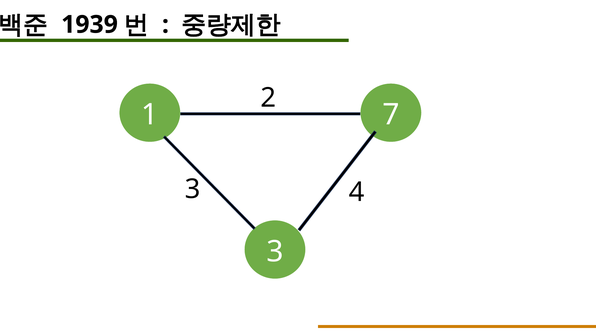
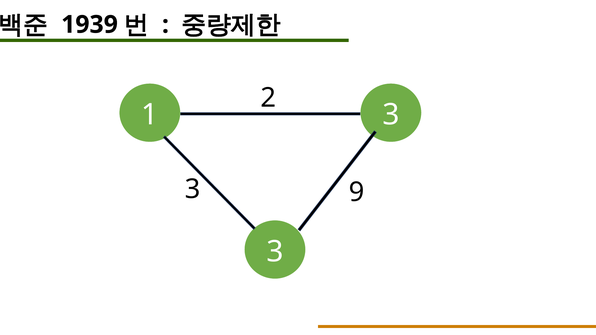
1 7: 7 -> 3
4: 4 -> 9
